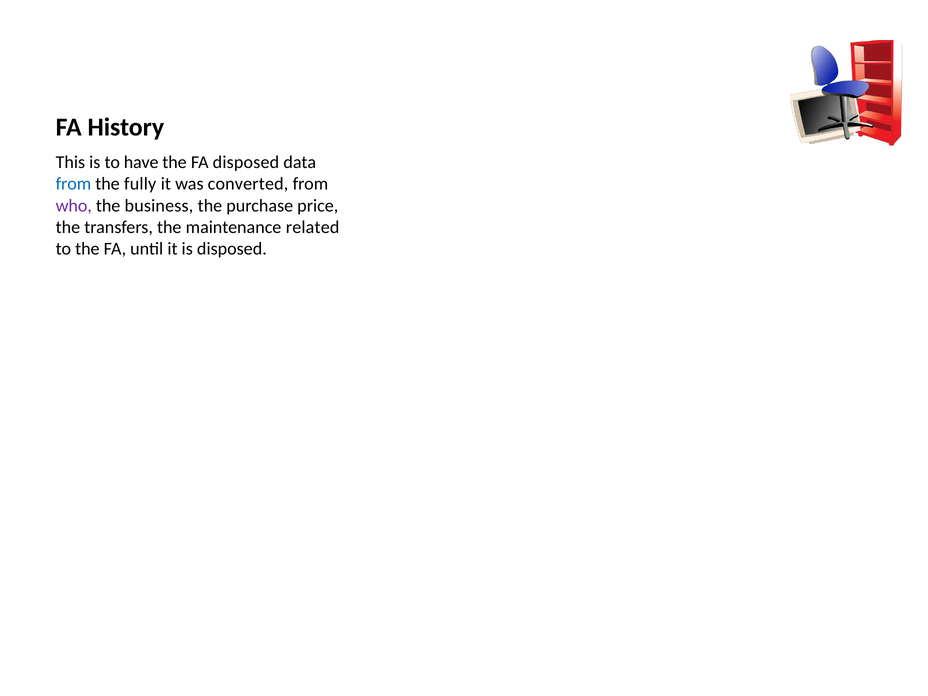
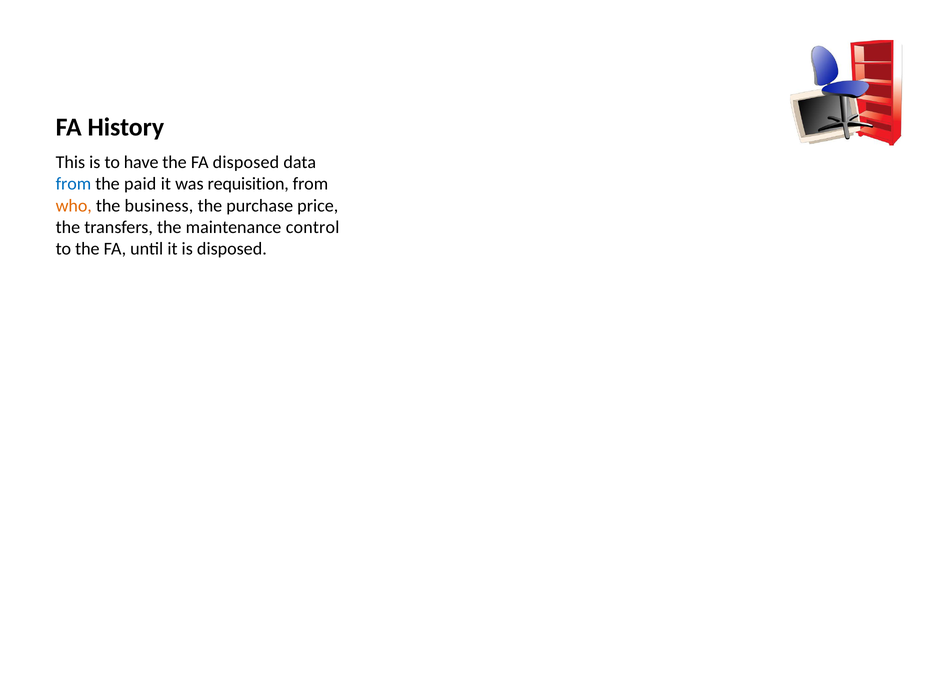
fully: fully -> paid
converted: converted -> requisition
who colour: purple -> orange
related: related -> control
